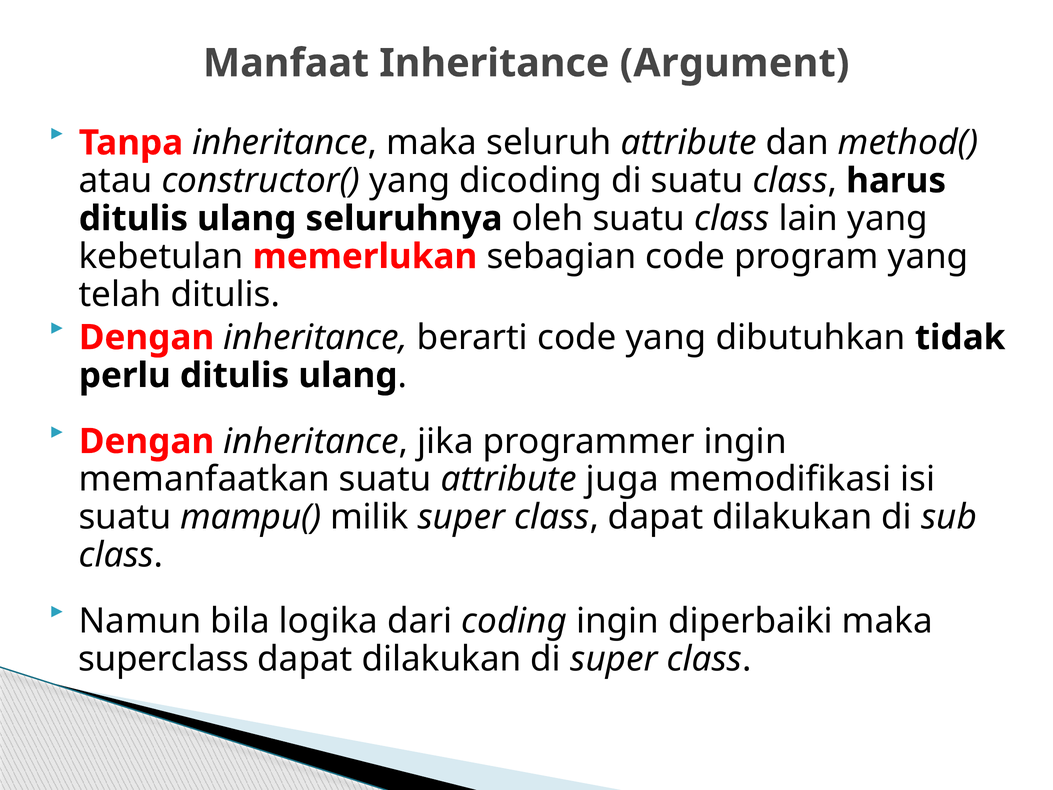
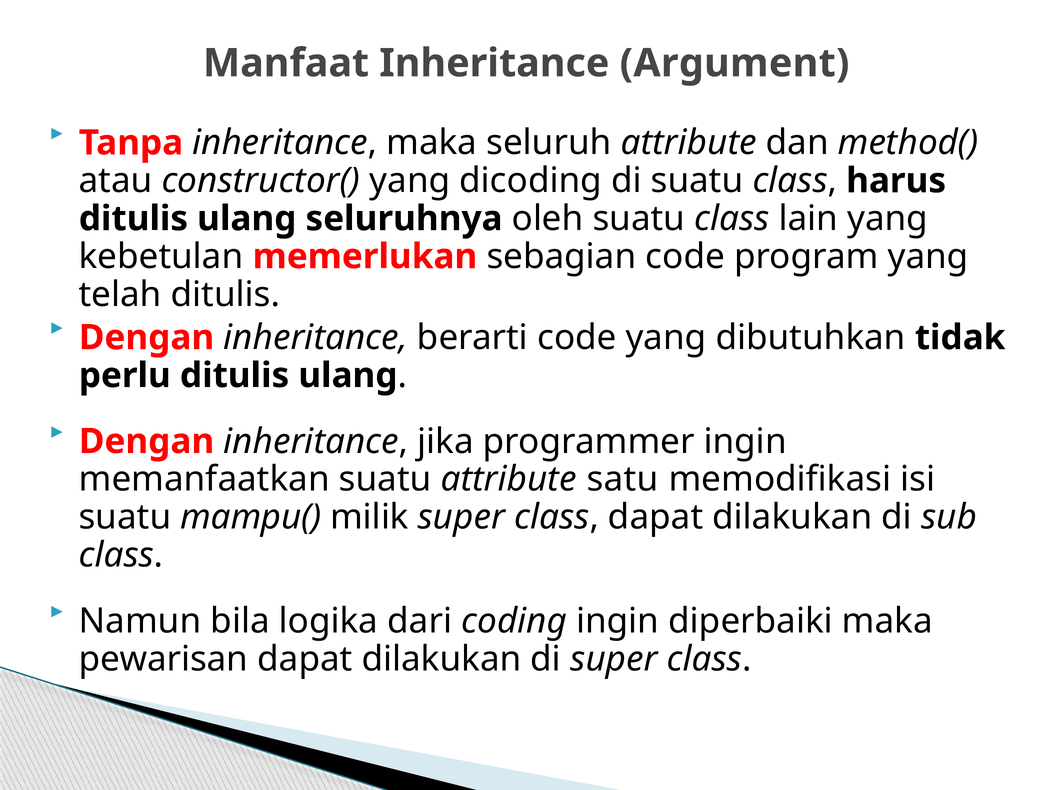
juga: juga -> satu
superclass: superclass -> pewarisan
